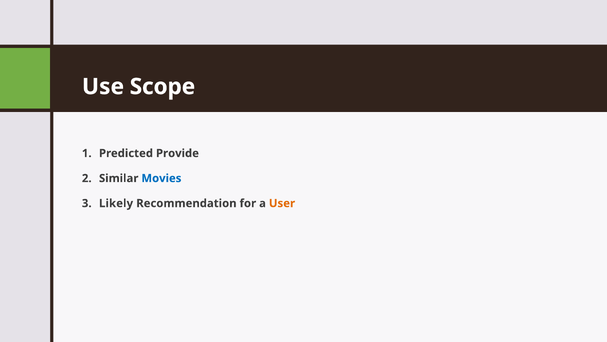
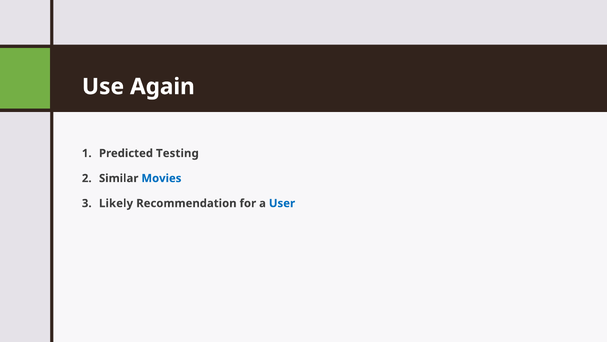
Scope: Scope -> Again
Provide: Provide -> Testing
User colour: orange -> blue
